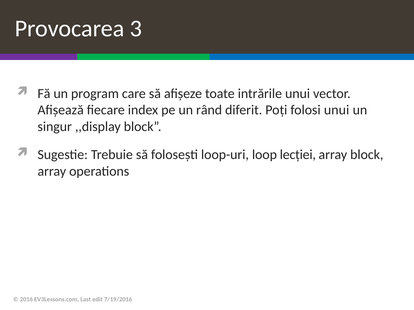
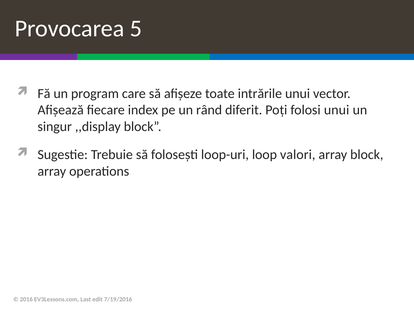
3: 3 -> 5
lecției: lecției -> valori
